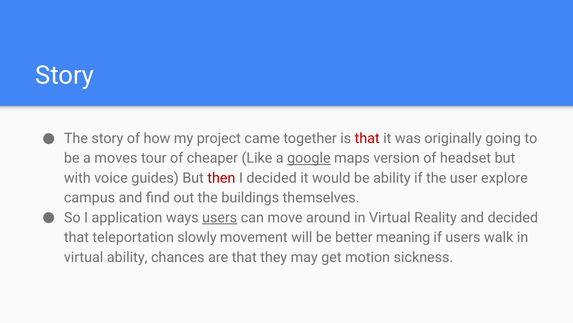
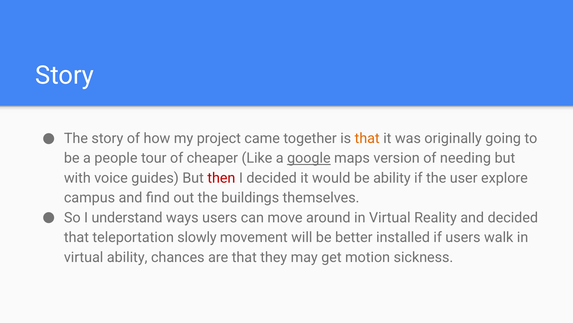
that at (367, 138) colour: red -> orange
moves: moves -> people
headset: headset -> needing
application: application -> understand
users at (220, 217) underline: present -> none
meaning: meaning -> installed
